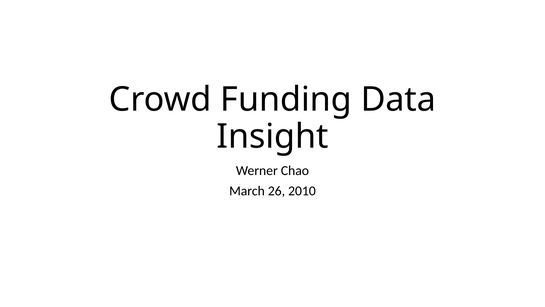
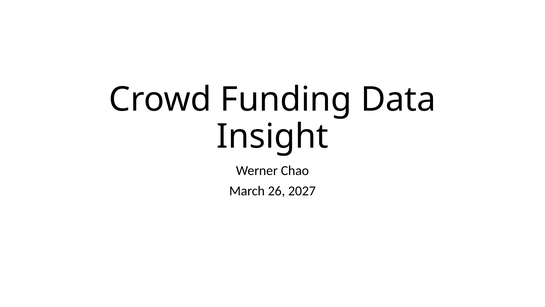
2010: 2010 -> 2027
